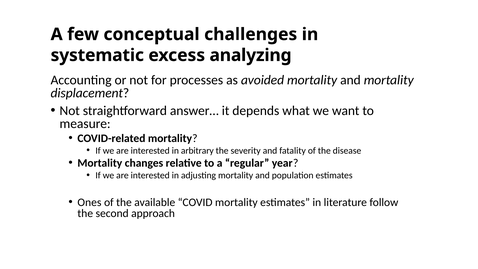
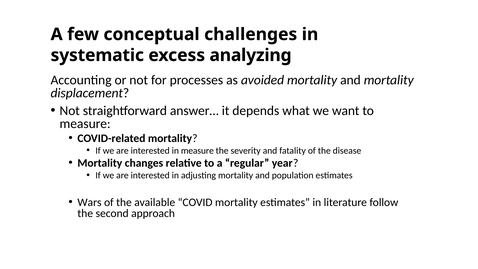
in arbitrary: arbitrary -> measure
Ones: Ones -> Wars
